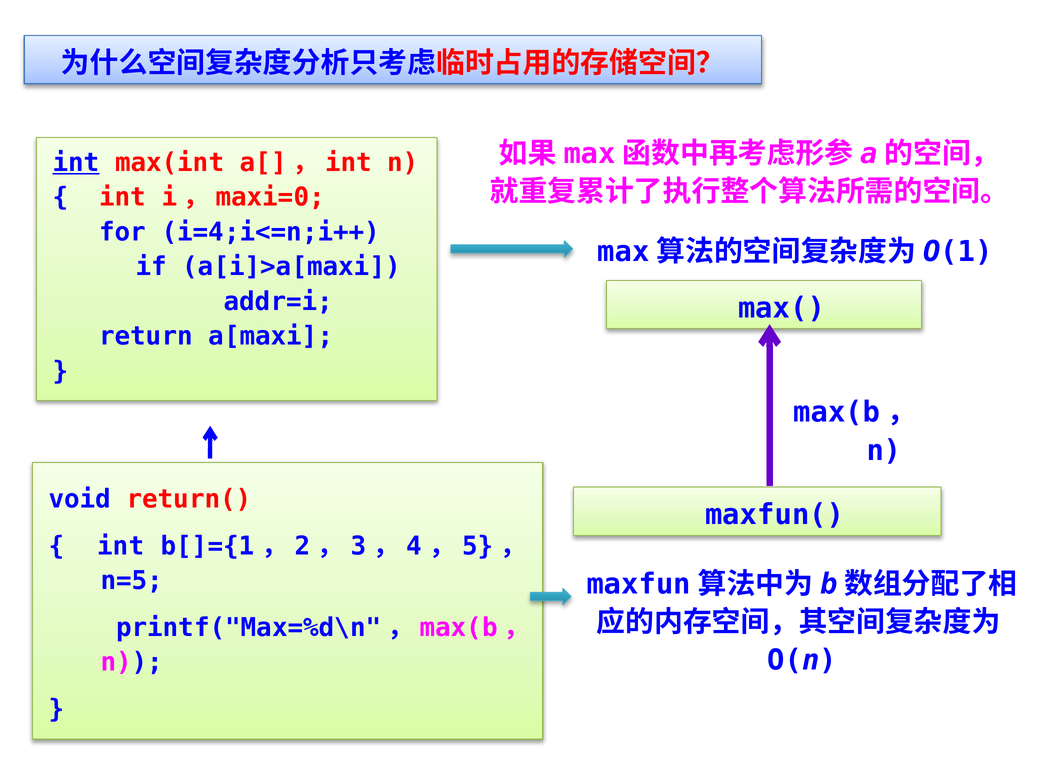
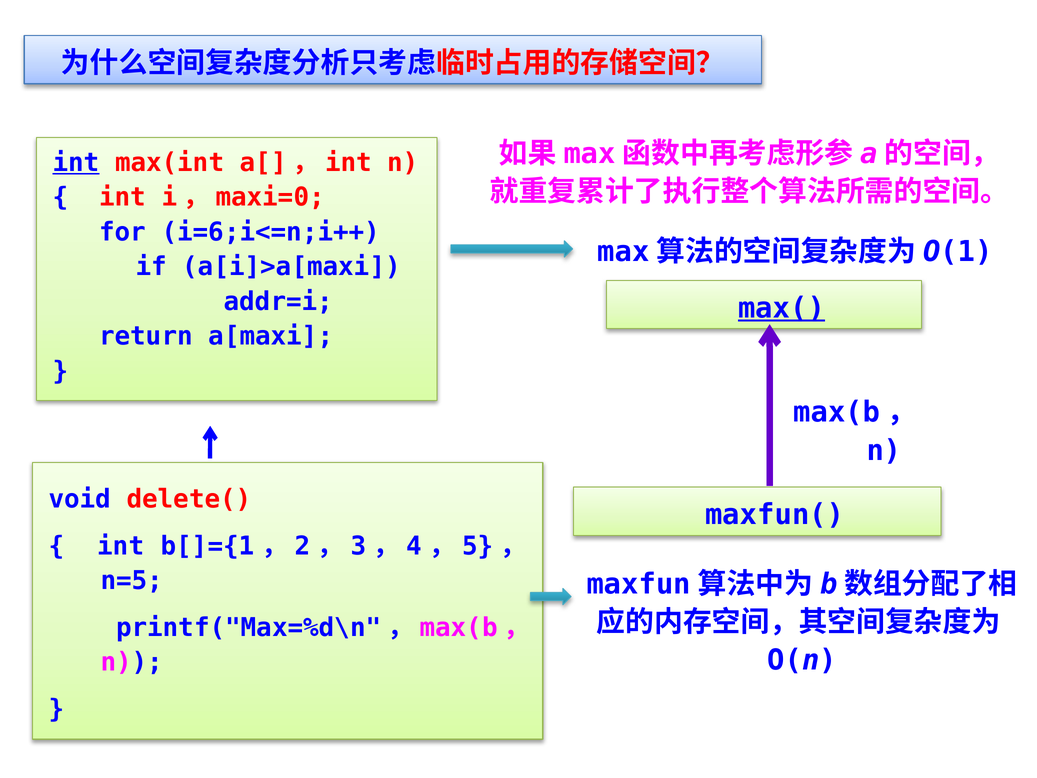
i=4;i<=n;i++: i=4;i<=n;i++ -> i=6;i<=n;i++
max( underline: none -> present
return(: return( -> delete(
